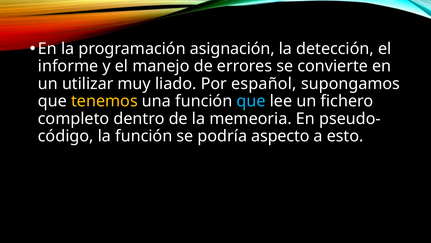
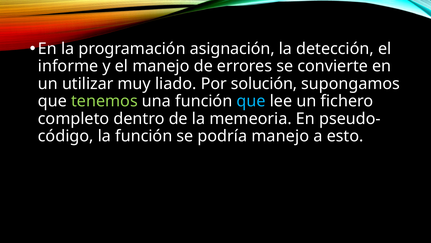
español: español -> solución
tenemos colour: yellow -> light green
podría aspecto: aspecto -> manejo
